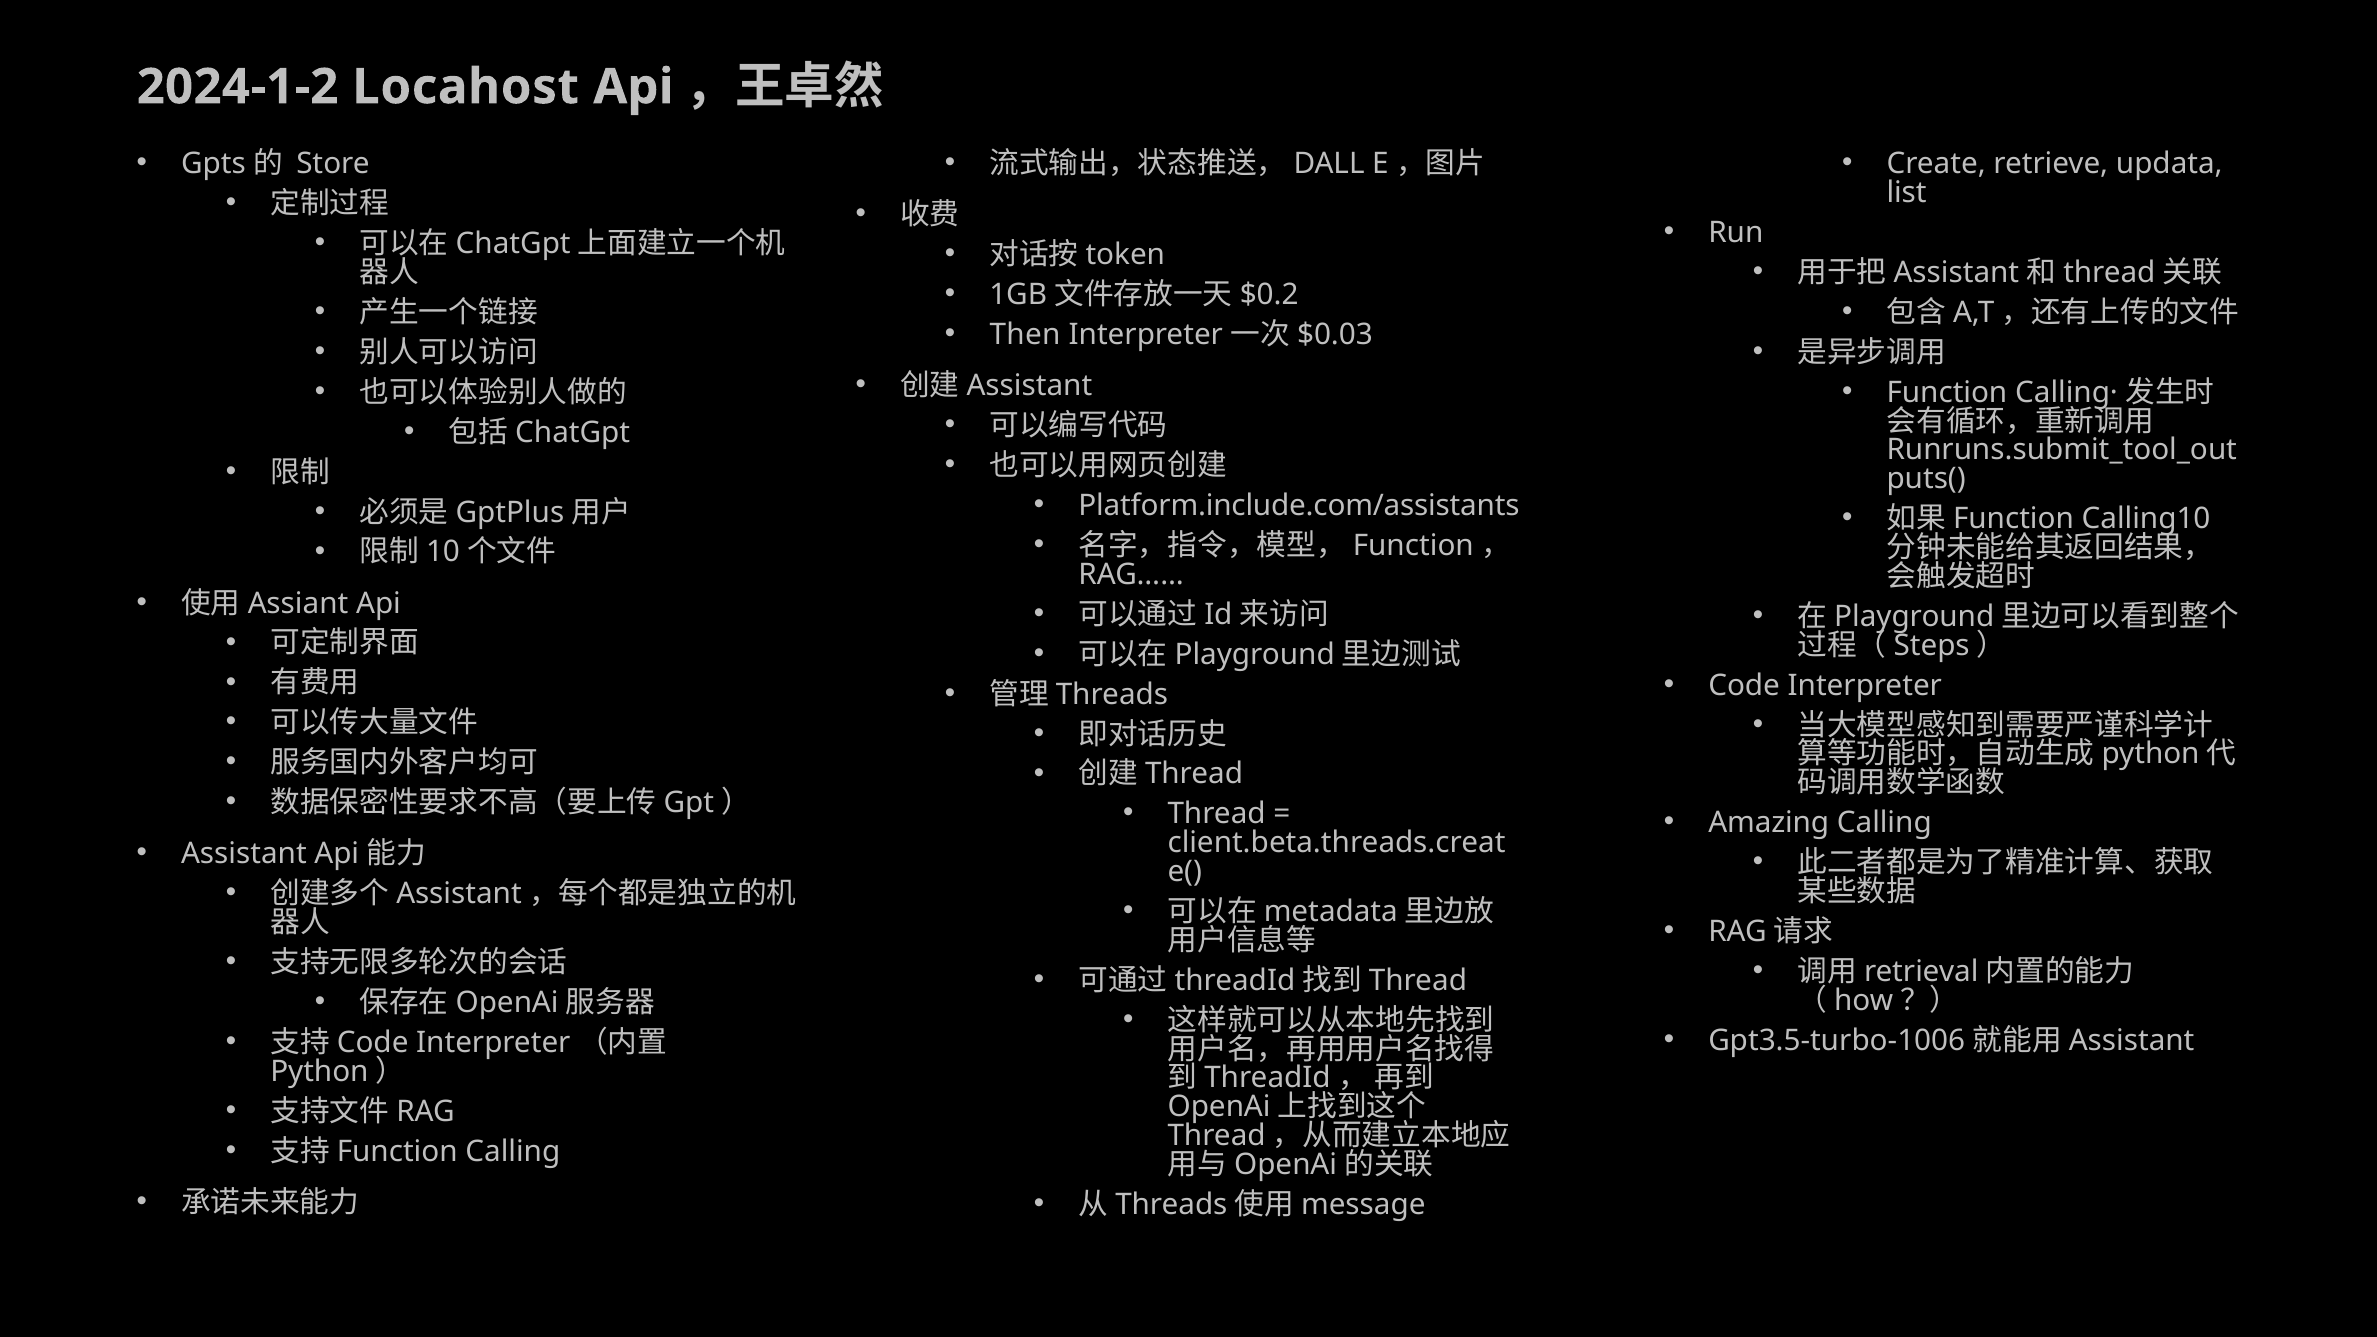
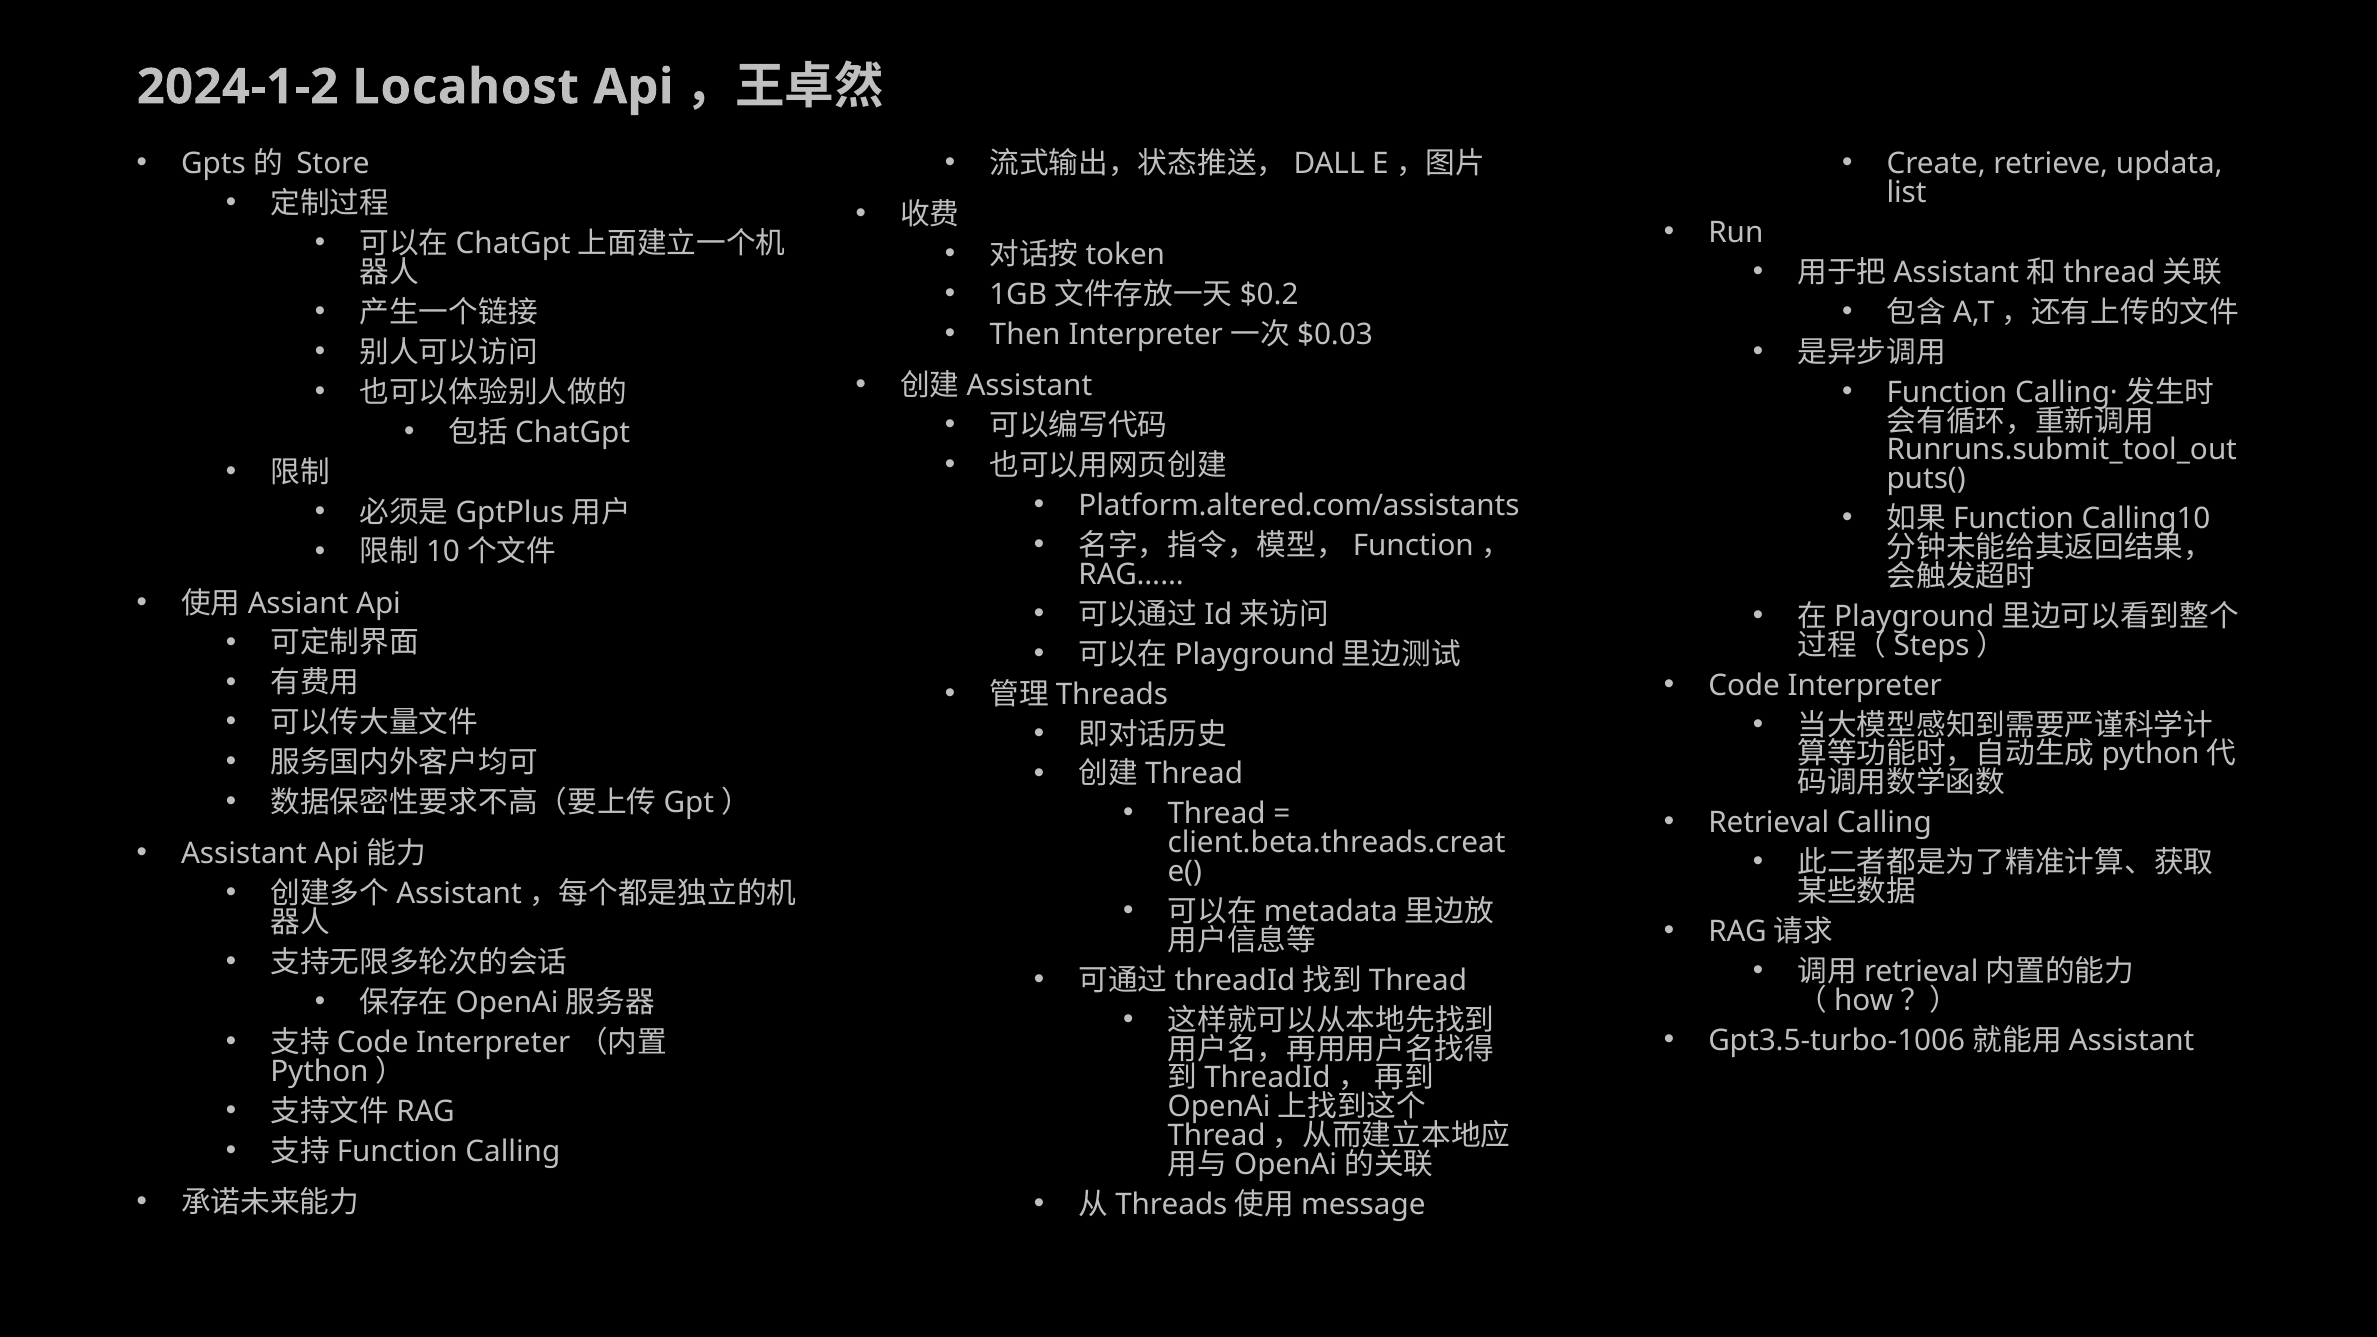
Platform.include.com/assistants: Platform.include.com/assistants -> Platform.altered.com/assistants
Amazing: Amazing -> Retrieval
